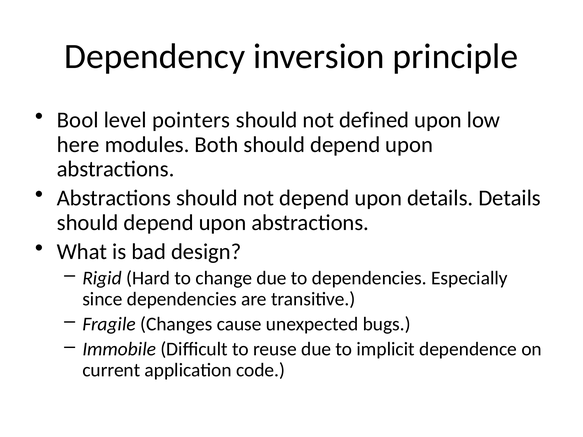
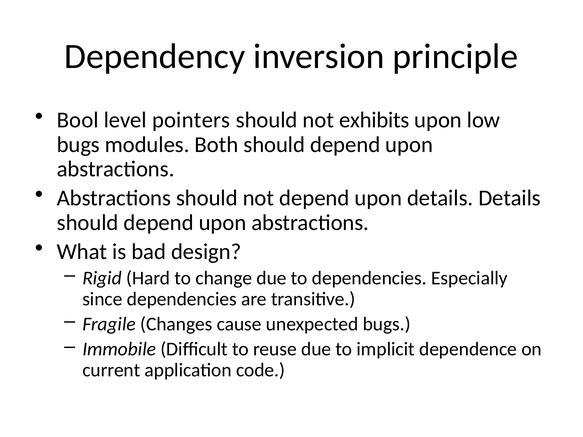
defined: defined -> exhibits
here at (78, 145): here -> bugs
